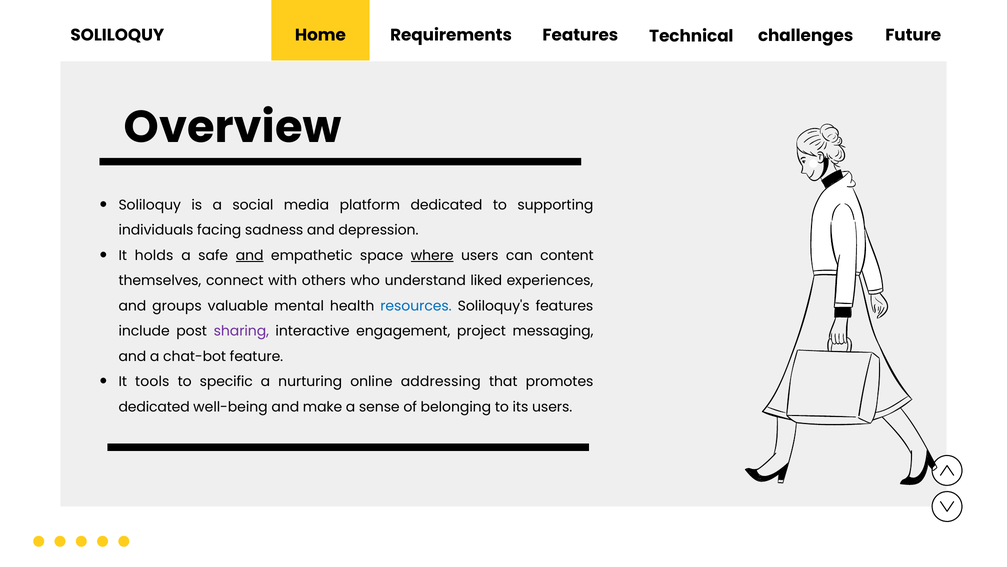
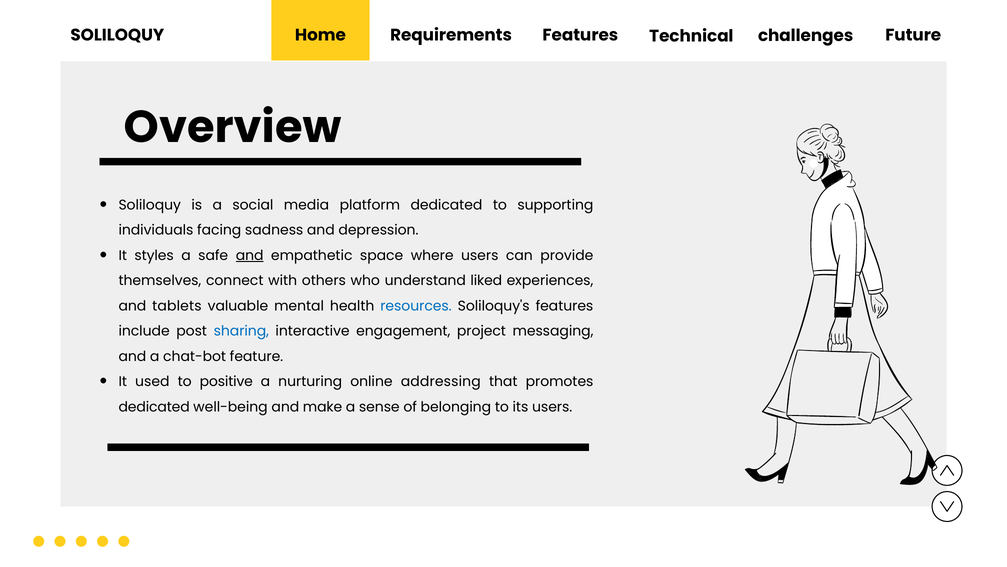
holds: holds -> styles
where underline: present -> none
content: content -> provide
groups: groups -> tablets
sharing colour: purple -> blue
tools: tools -> used
specific: specific -> positive
